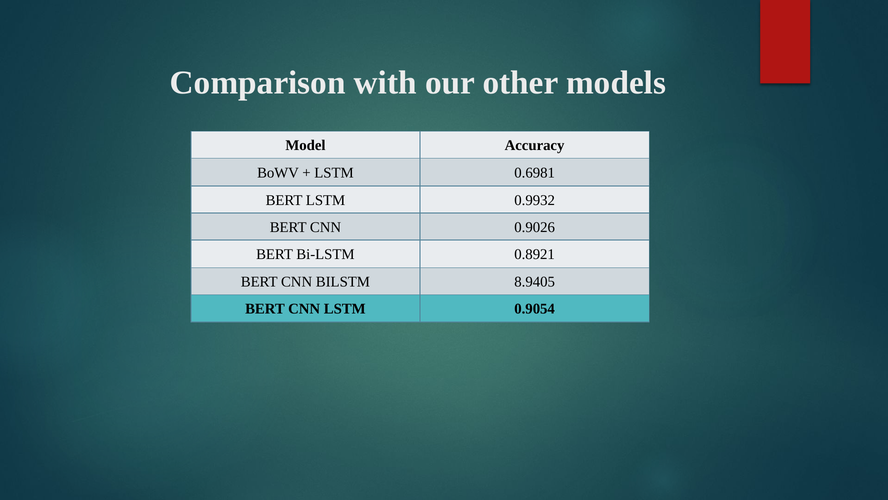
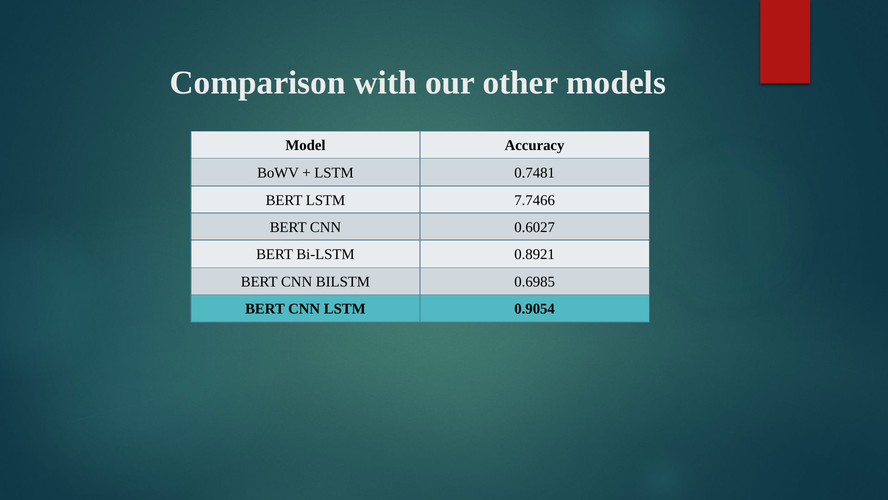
0.6981: 0.6981 -> 0.7481
0.9932: 0.9932 -> 7.7466
0.9026: 0.9026 -> 0.6027
8.9405: 8.9405 -> 0.6985
